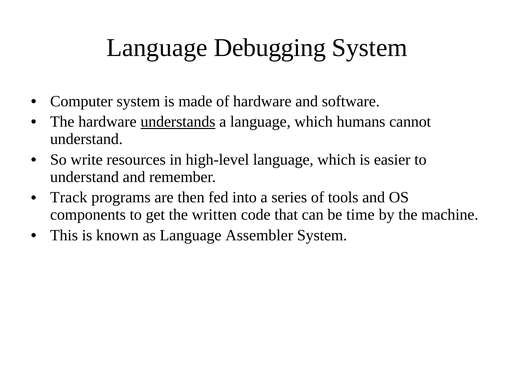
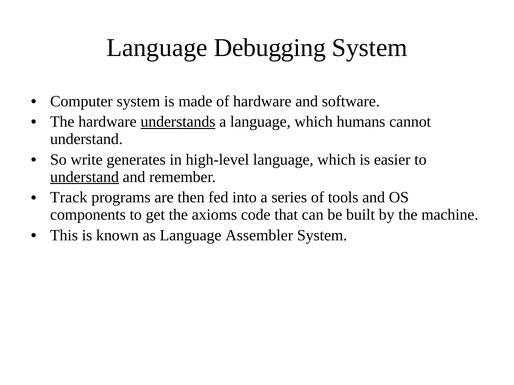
resources: resources -> generates
understand at (84, 177) underline: none -> present
written: written -> axioms
time: time -> built
